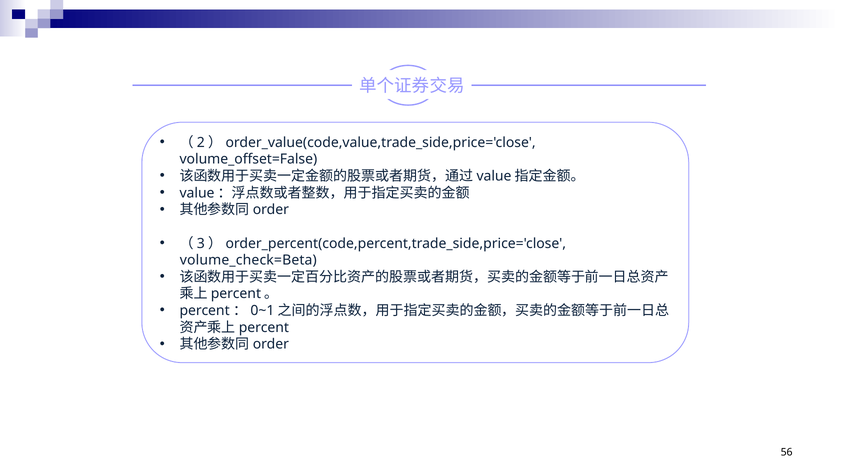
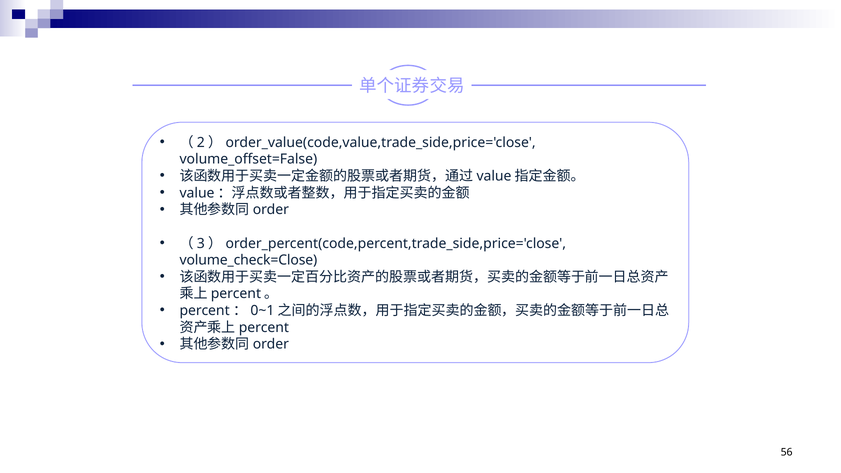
volume_check=Beta: volume_check=Beta -> volume_check=Close
